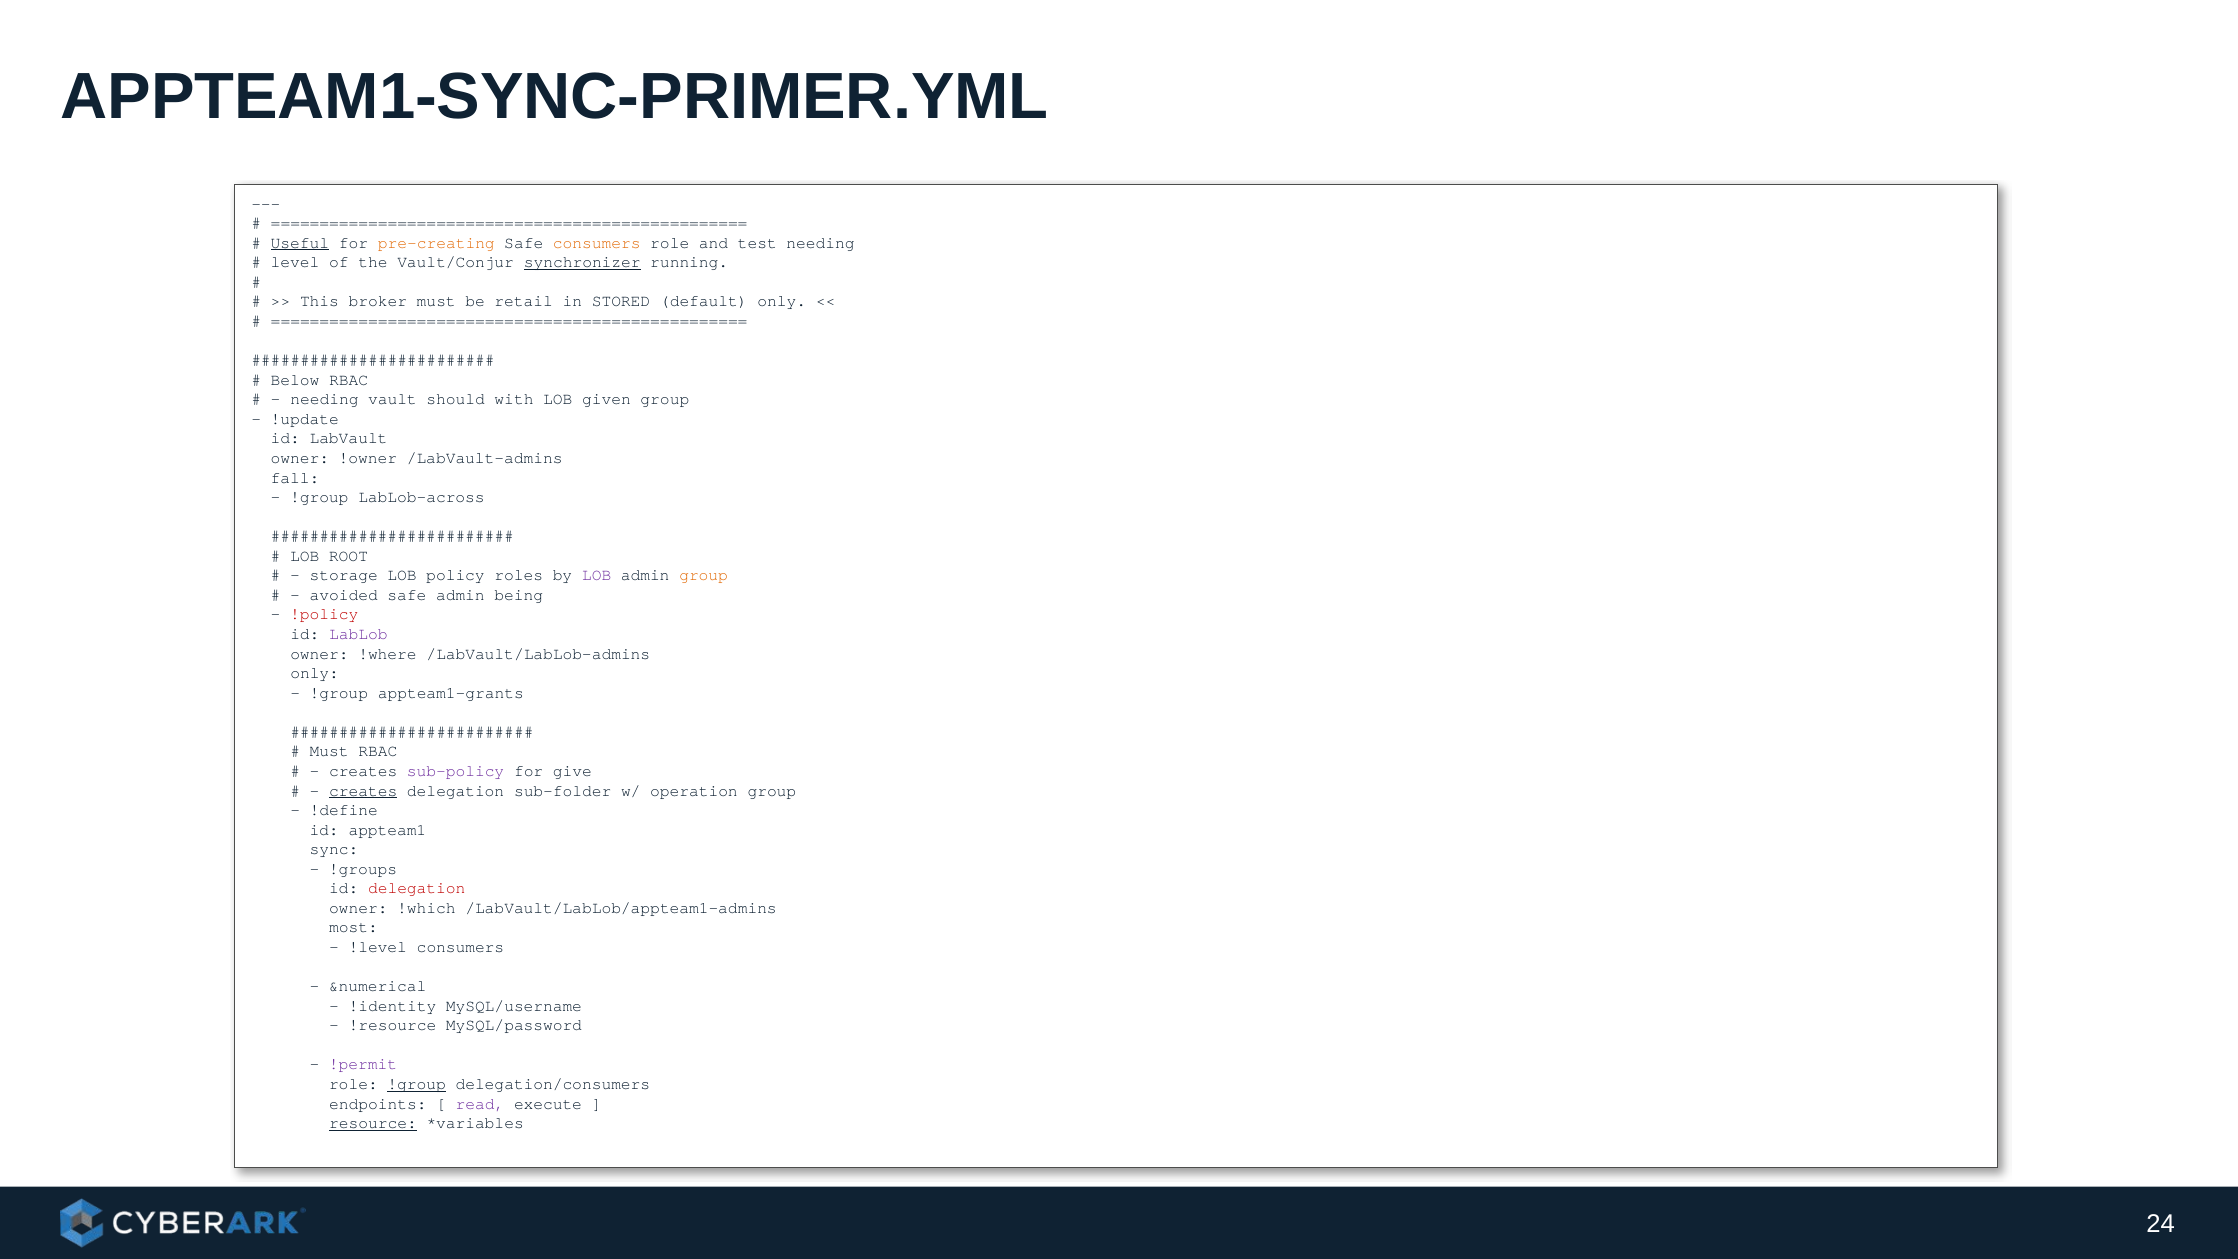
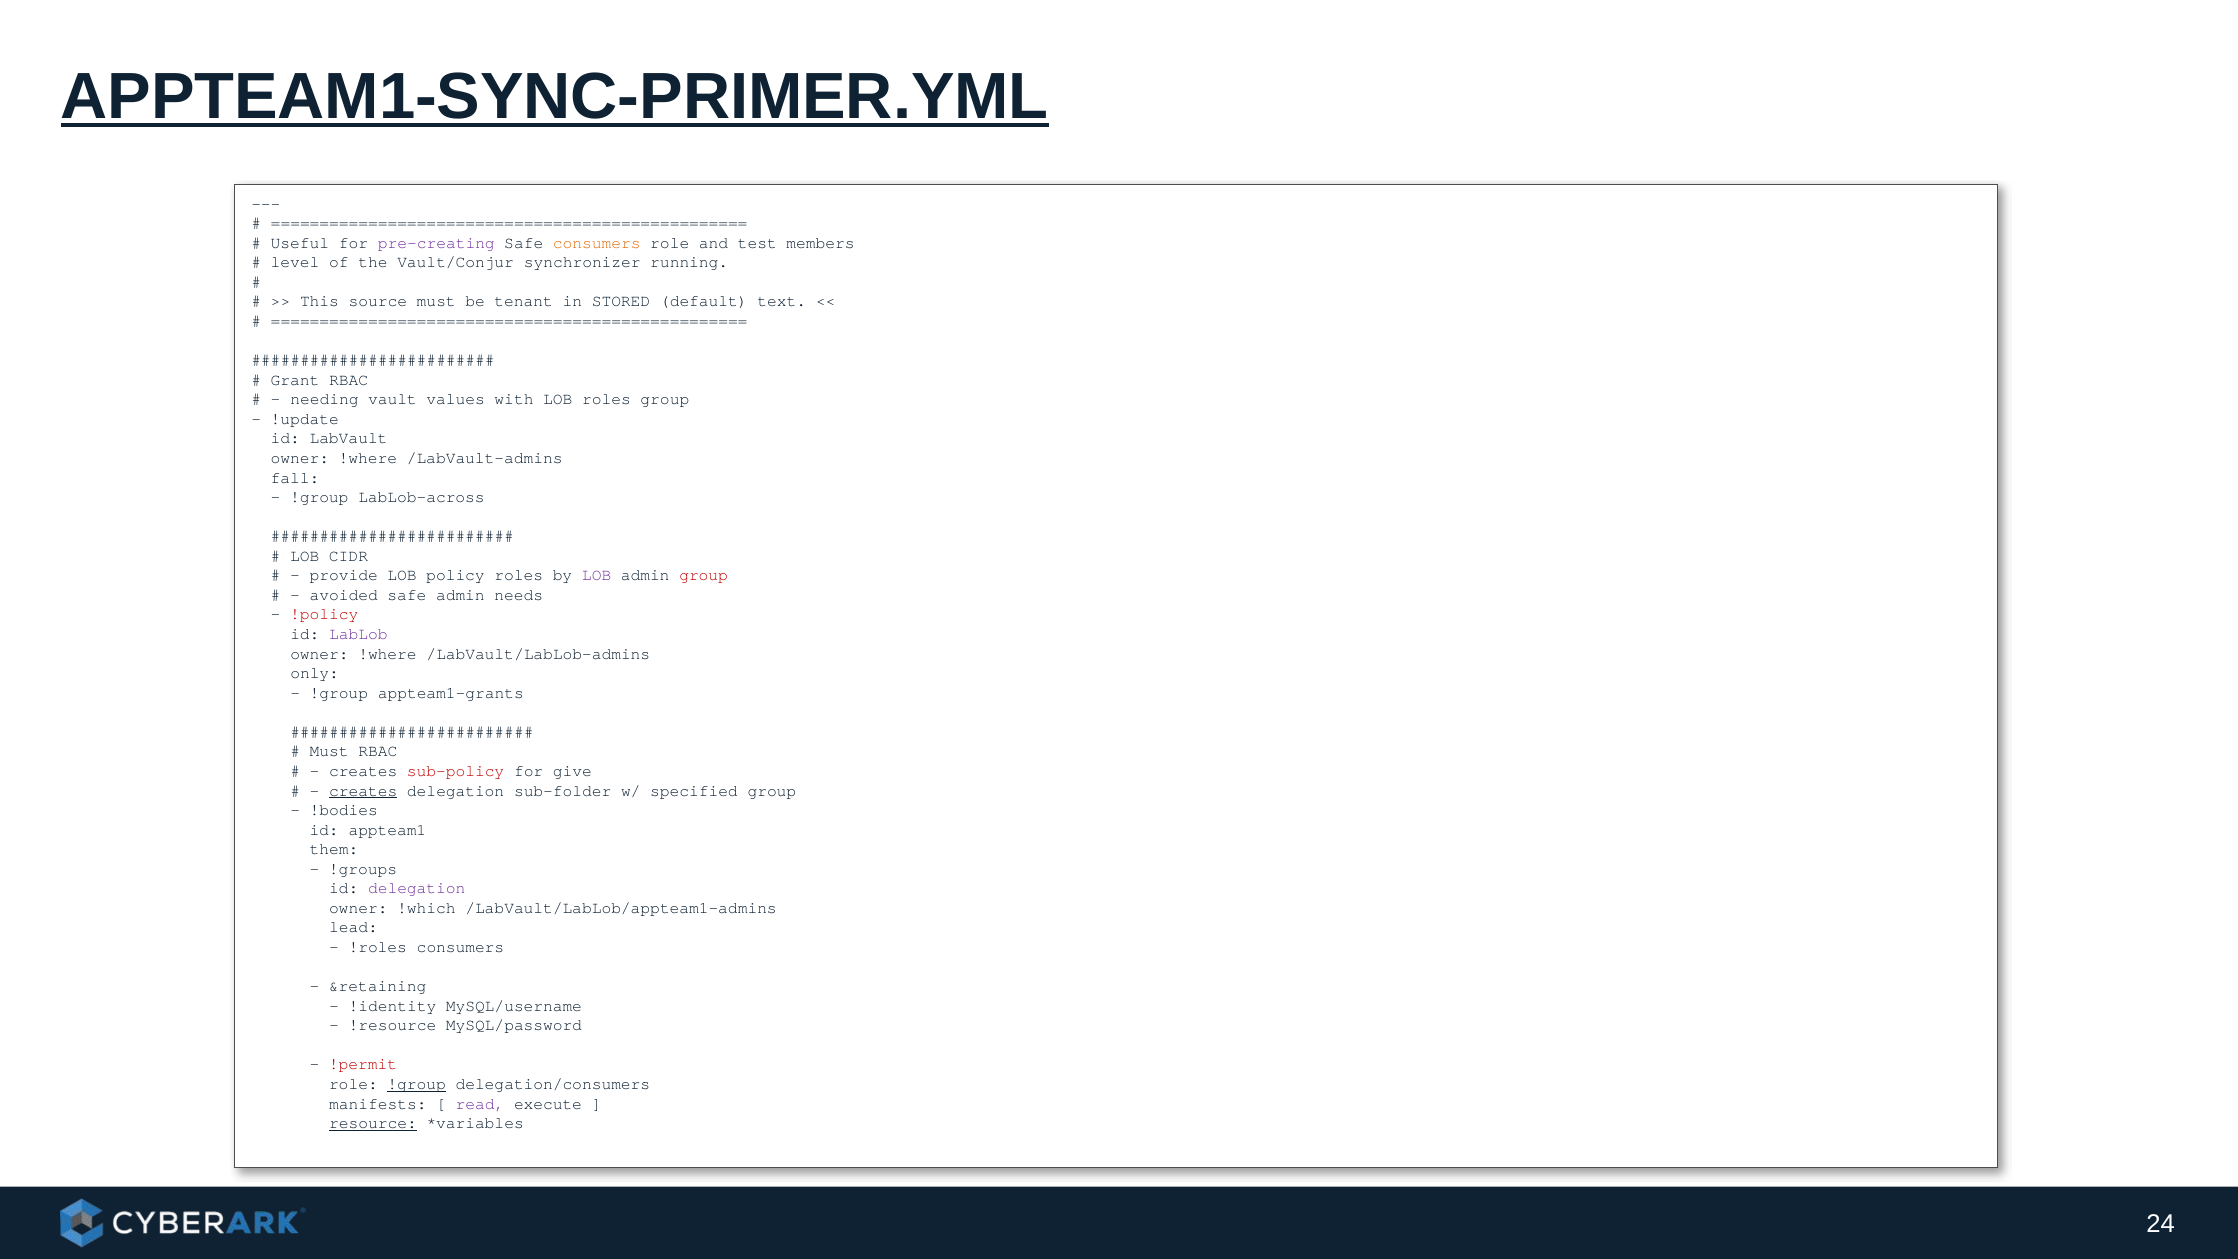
APPTEAM1-SYNC-PRIMER.YML underline: none -> present
Useful underline: present -> none
pre-creating colour: orange -> purple
test needing: needing -> members
synchronizer underline: present -> none
broker: broker -> source
retail: retail -> tenant
default only: only -> text
Below: Below -> Grant
should: should -> values
LOB given: given -> roles
!owner at (368, 458): !owner -> !where
ROOT: ROOT -> CIDR
storage: storage -> provide
group at (704, 575) colour: orange -> red
being: being -> needs
sub-policy colour: purple -> red
operation: operation -> specified
!define: !define -> !bodies
sync: sync -> them
delegation at (417, 888) colour: red -> purple
most: most -> lead
!level: !level -> !roles
&numerical: &numerical -> &retaining
!permit colour: purple -> red
endpoints: endpoints -> manifests
